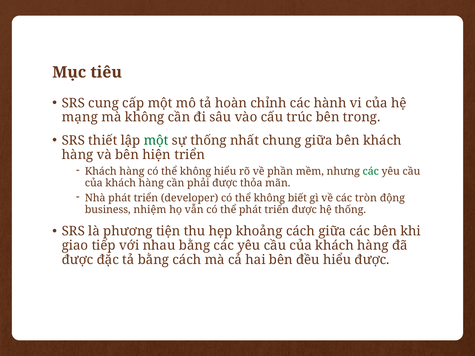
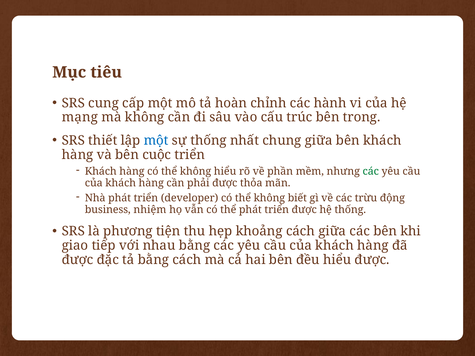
một at (156, 141) colour: green -> blue
hiện: hiện -> cuộc
tròn: tròn -> trừu
